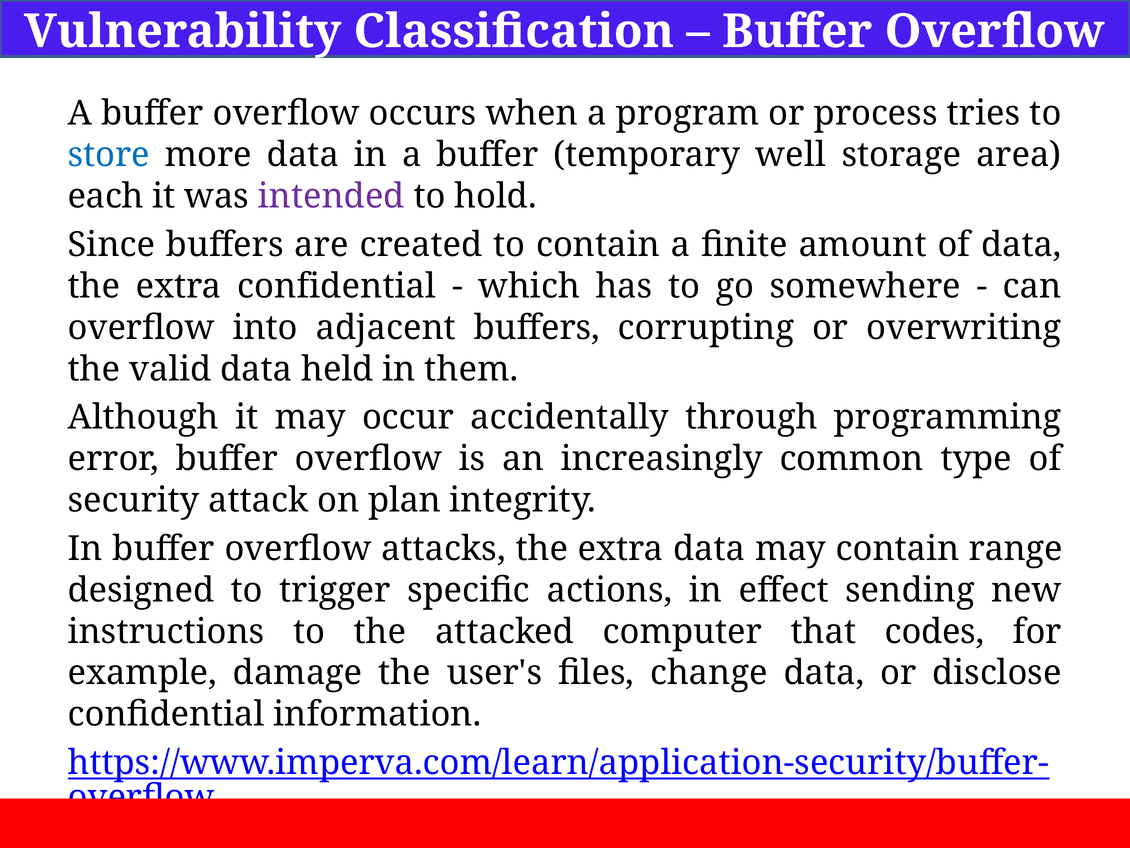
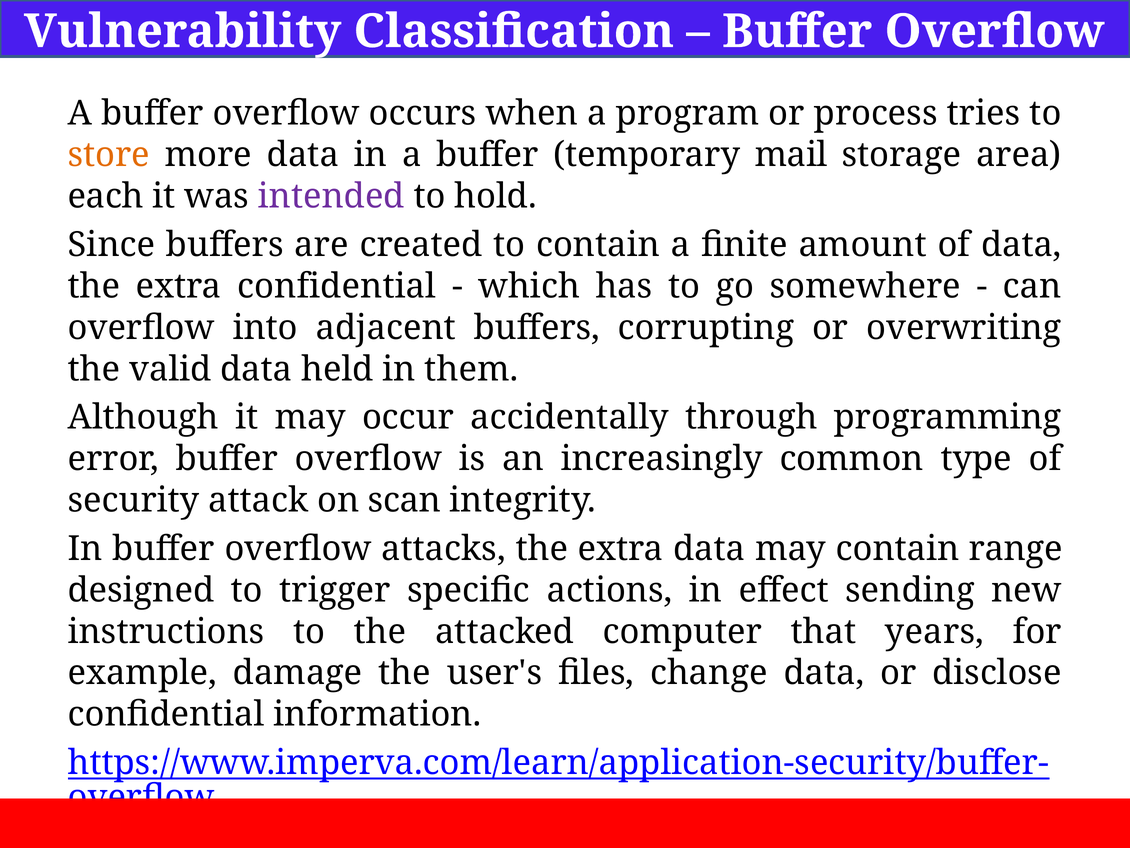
store colour: blue -> orange
well: well -> mail
plan: plan -> scan
codes: codes -> years
